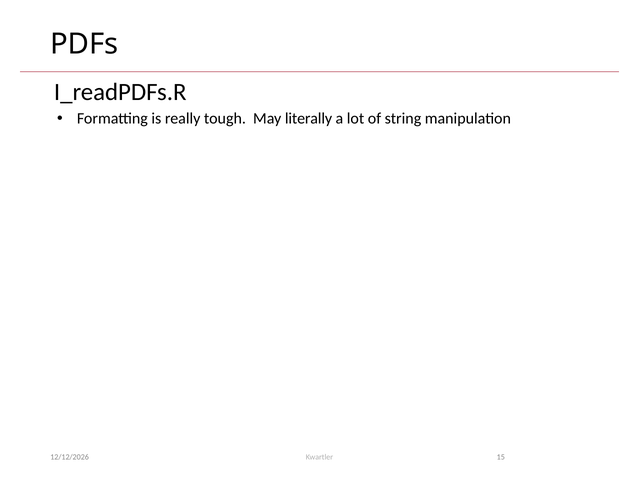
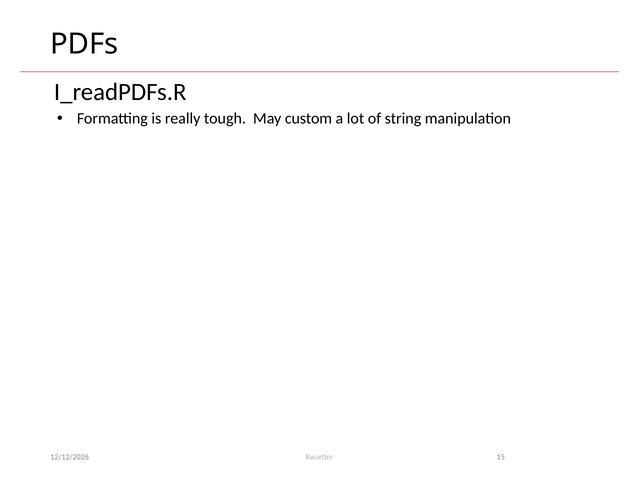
literally: literally -> custom
